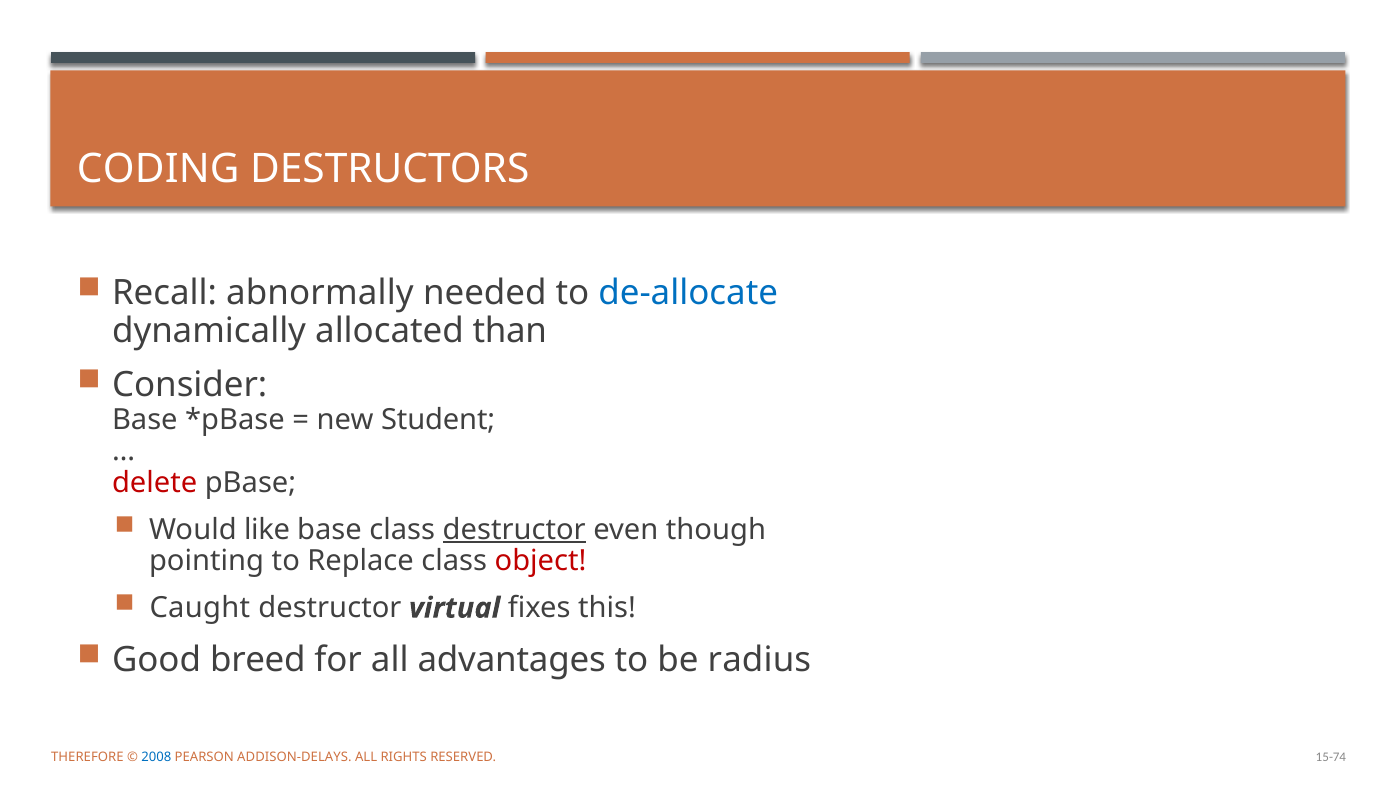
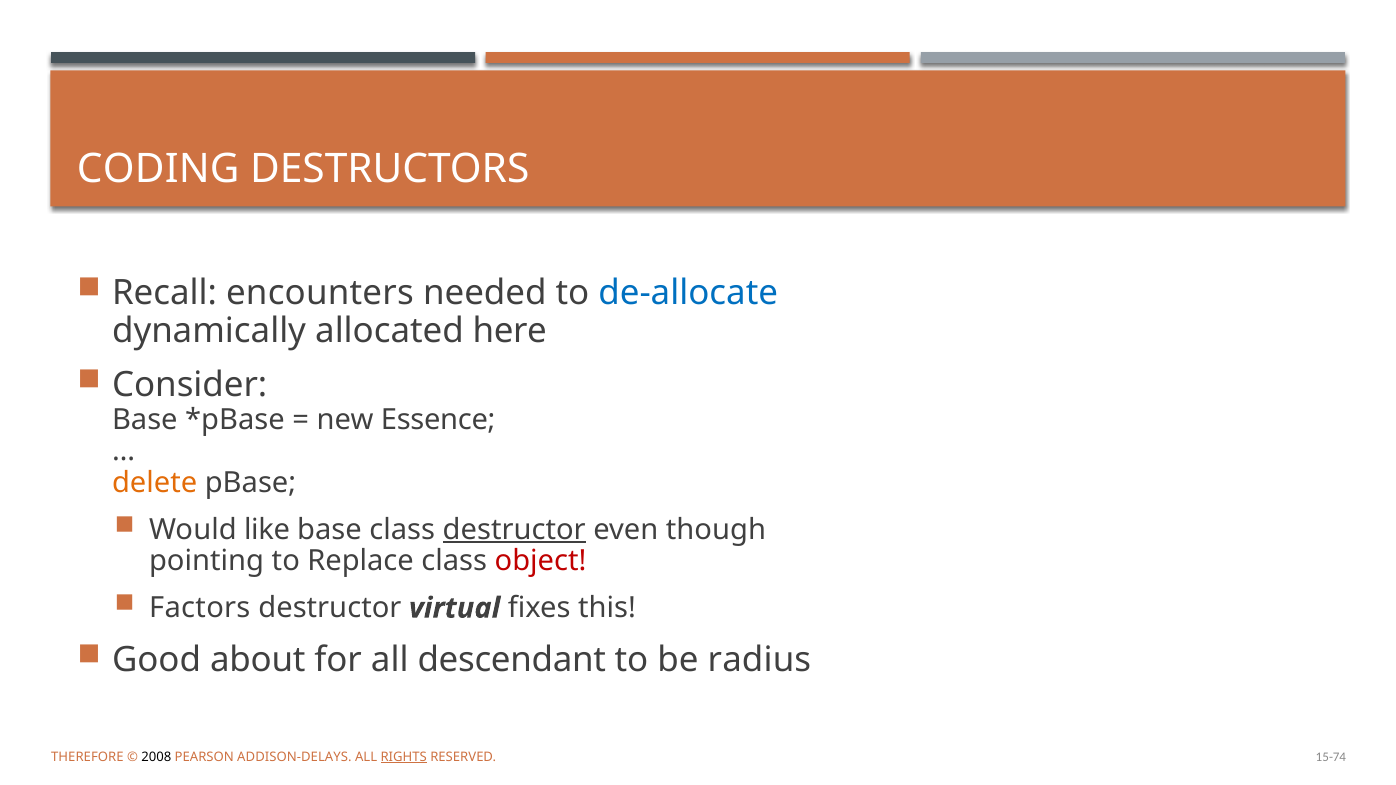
abnormally: abnormally -> encounters
than: than -> here
Student: Student -> Essence
delete colour: red -> orange
Caught: Caught -> Factors
breed: breed -> about
advantages: advantages -> descendant
2008 colour: blue -> black
RIGHTS underline: none -> present
